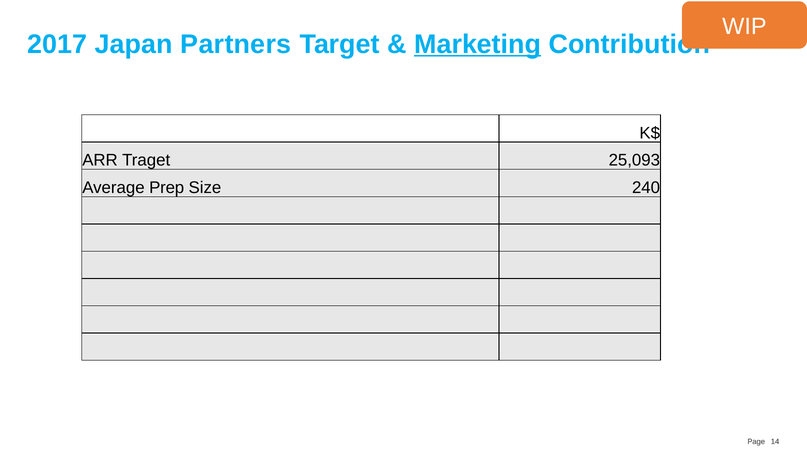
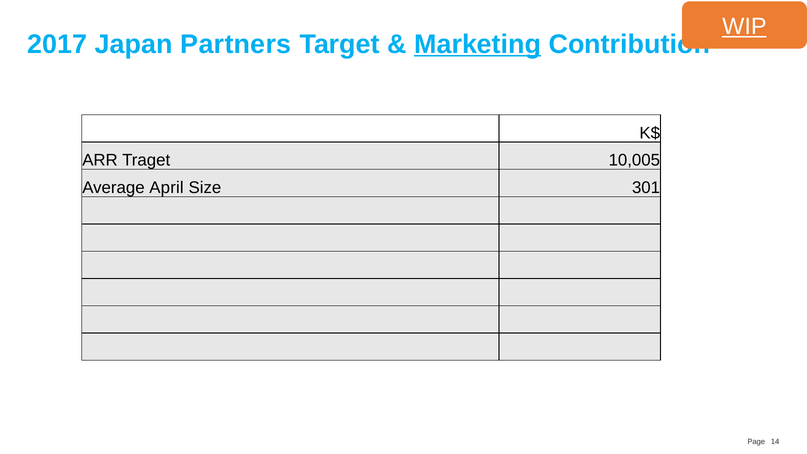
WIP underline: none -> present
25,093: 25,093 -> 10,005
Prep: Prep -> April
240: 240 -> 301
